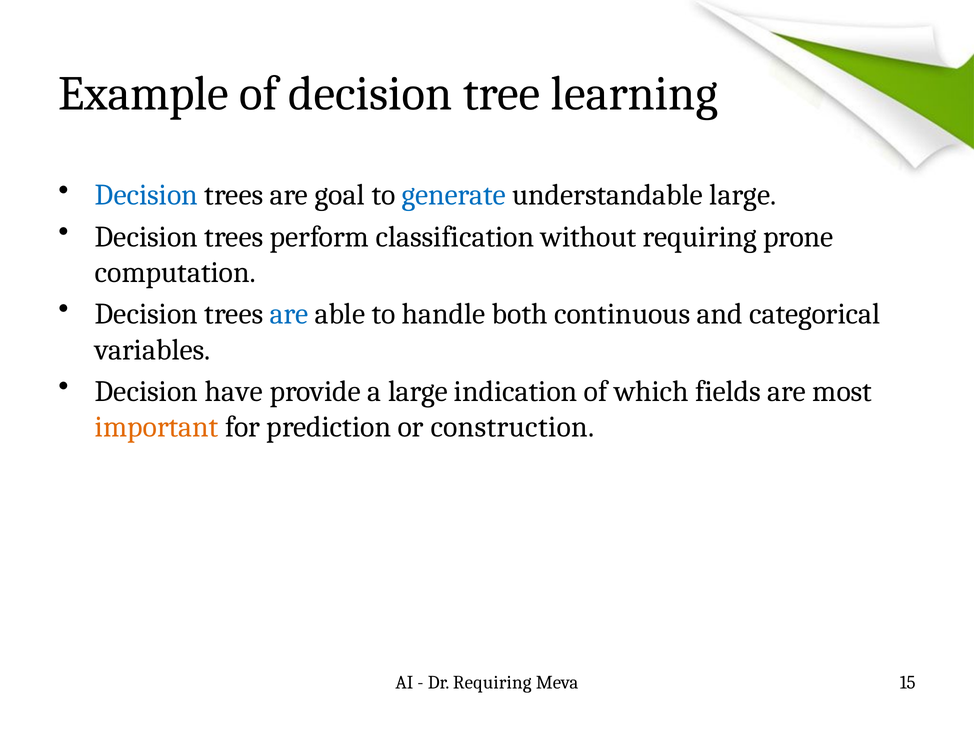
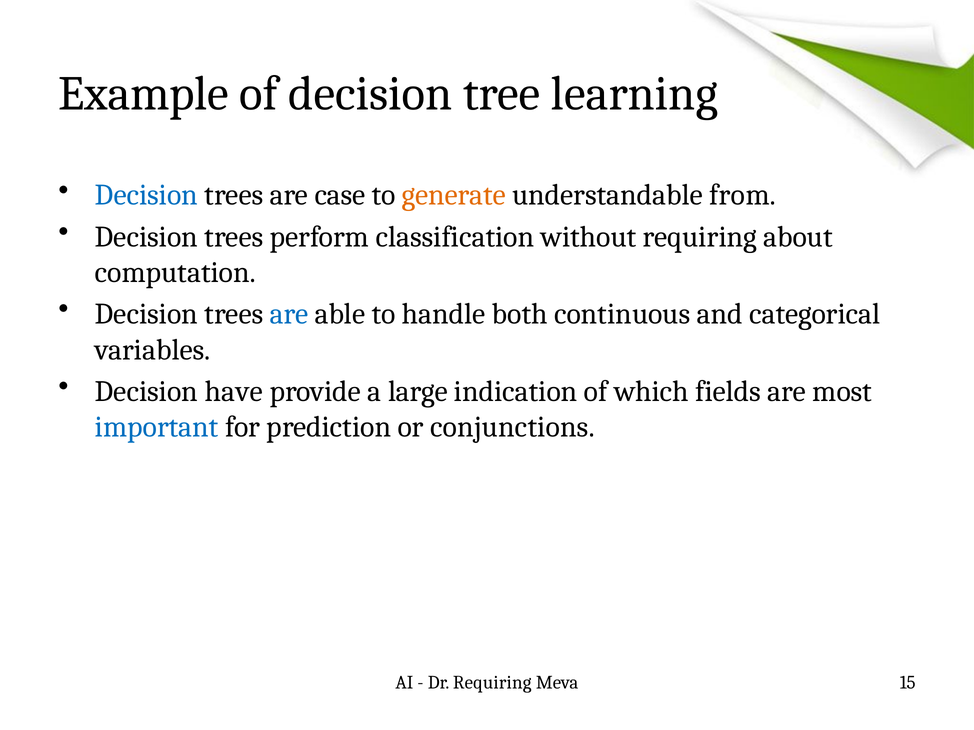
goal: goal -> case
generate colour: blue -> orange
understandable large: large -> from
prone: prone -> about
important colour: orange -> blue
construction: construction -> conjunctions
